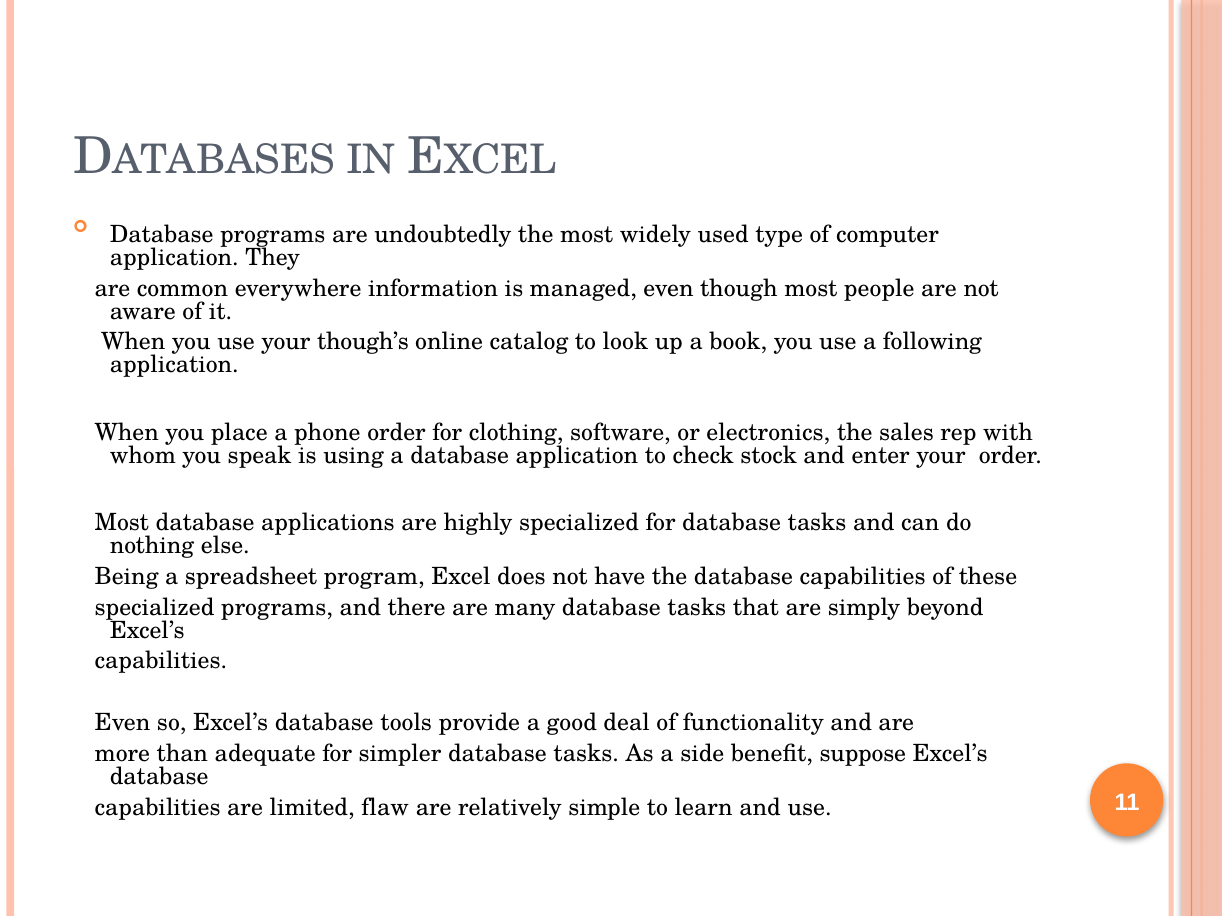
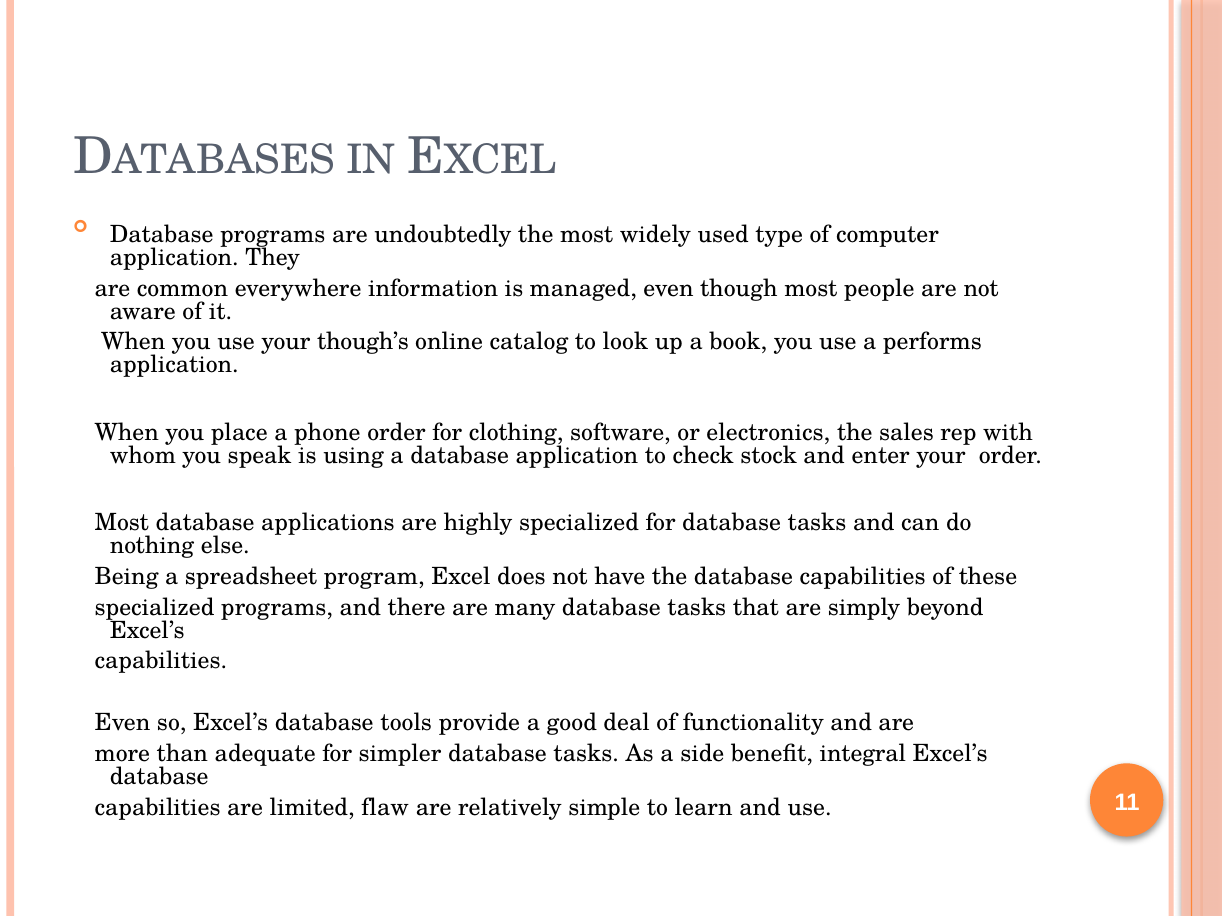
following: following -> performs
suppose: suppose -> integral
